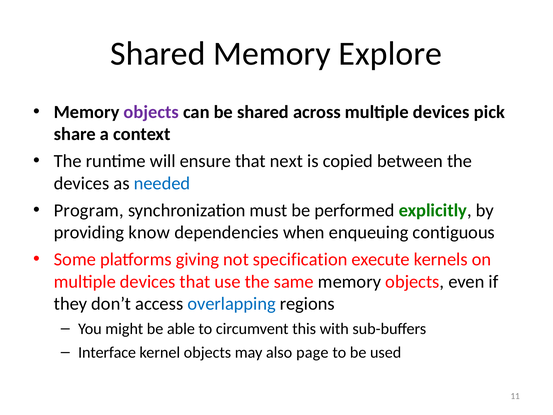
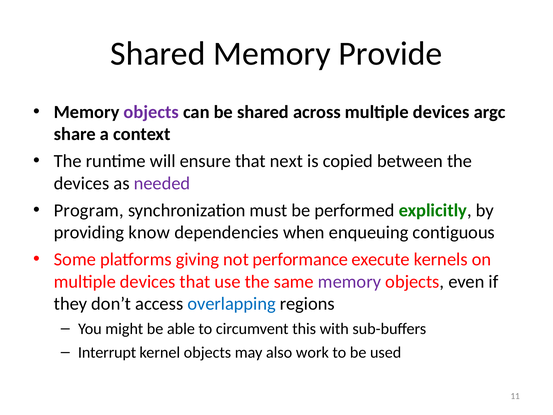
Explore: Explore -> Provide
pick: pick -> argc
needed colour: blue -> purple
specification: specification -> performance
memory at (350, 281) colour: black -> purple
Interface: Interface -> Interrupt
page: page -> work
